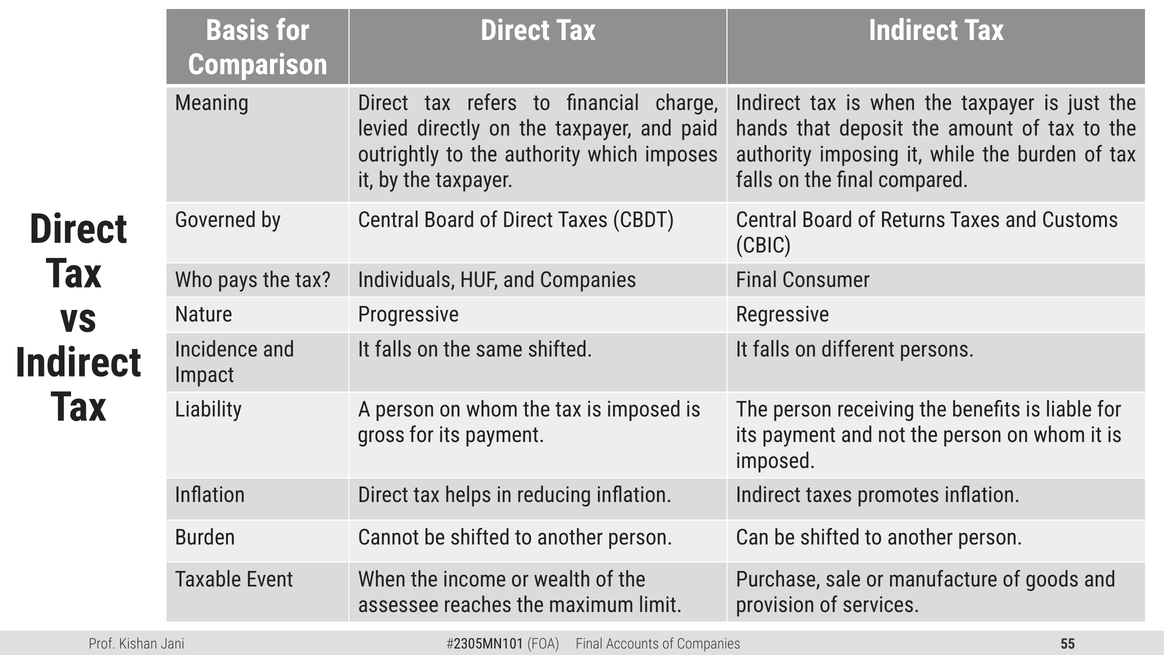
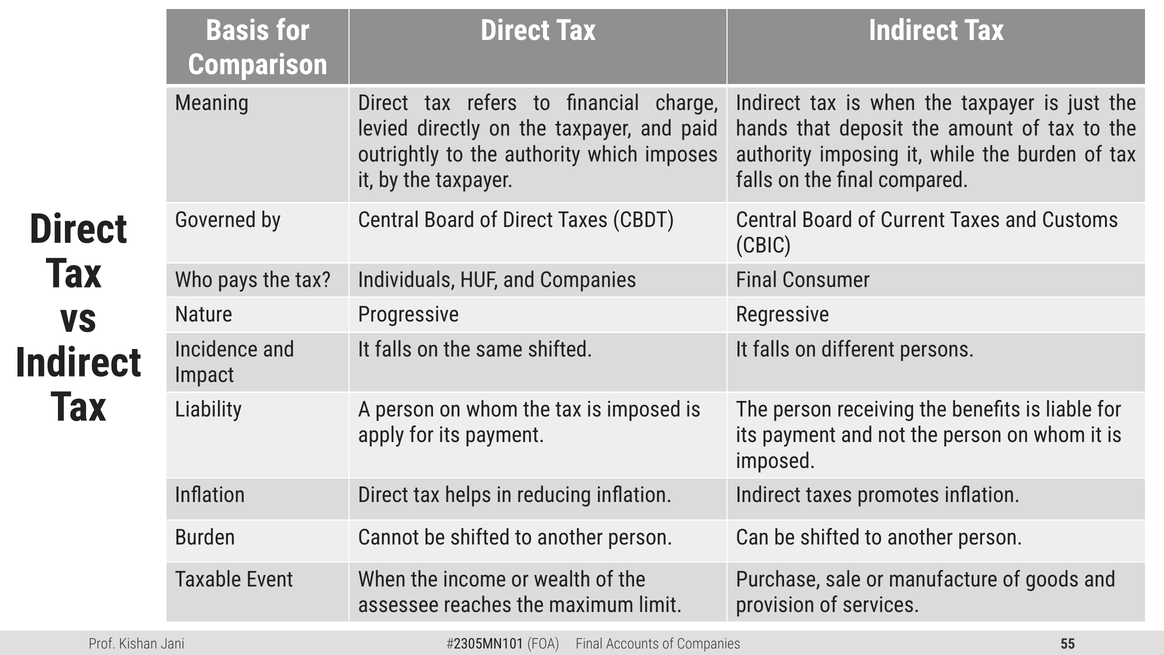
Returns: Returns -> Current
gross: gross -> apply
